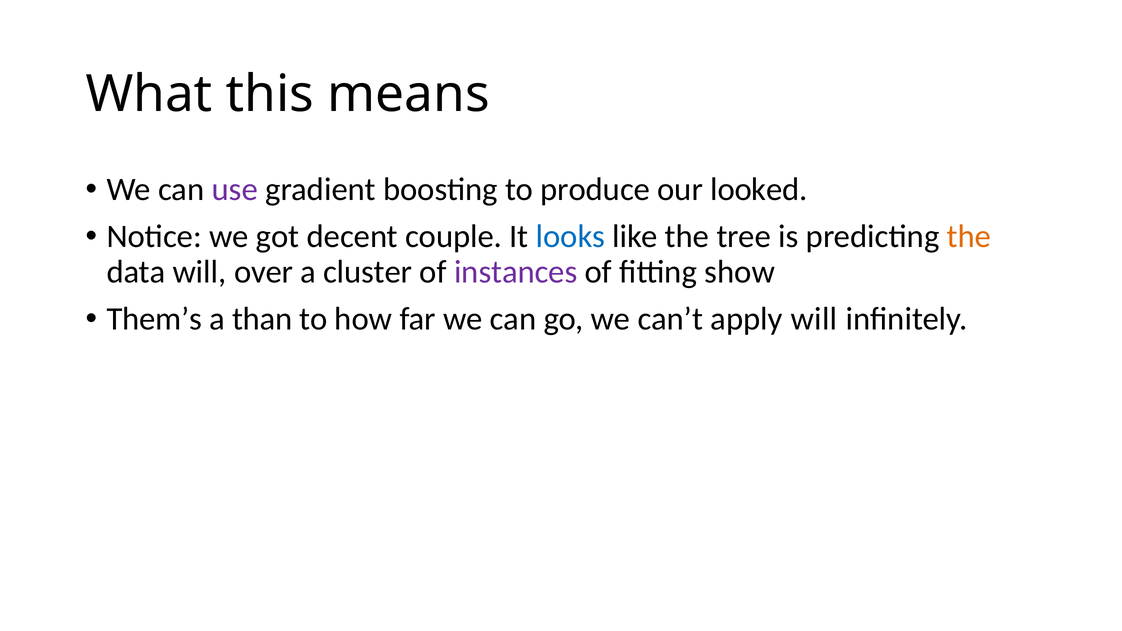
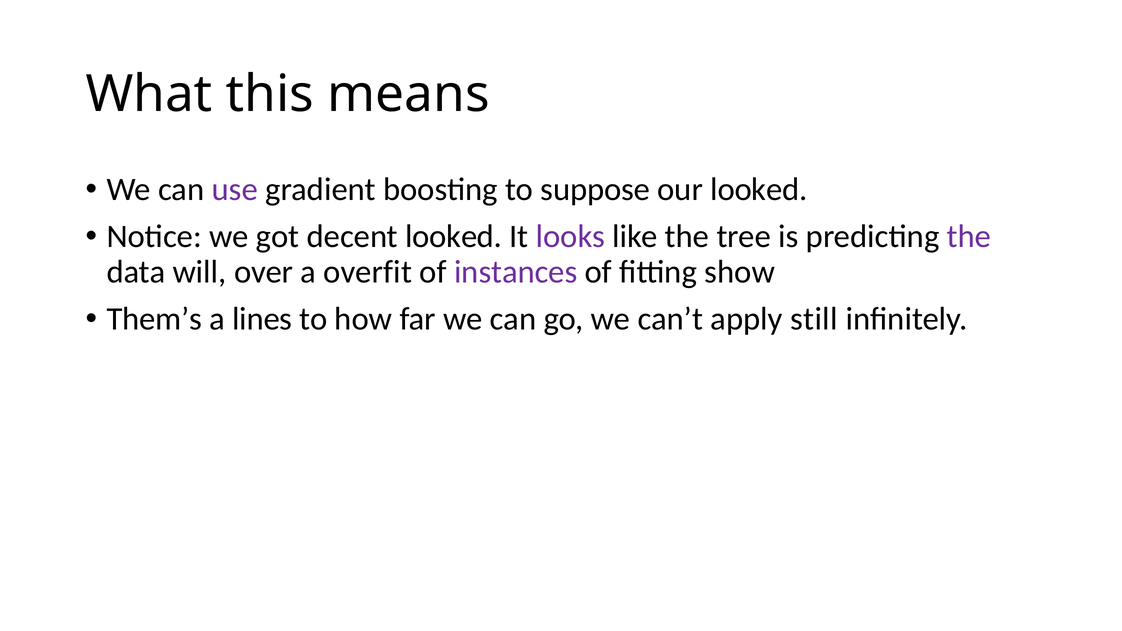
produce: produce -> suppose
decent couple: couple -> looked
looks colour: blue -> purple
the at (969, 237) colour: orange -> purple
cluster: cluster -> overfit
than: than -> lines
apply will: will -> still
